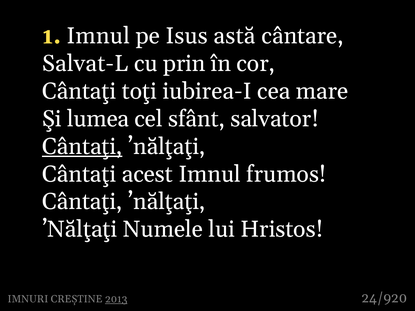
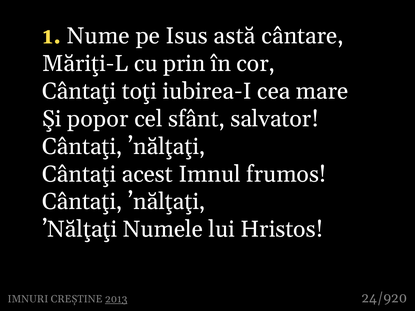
1 Imnul: Imnul -> Nume
Salvat-L: Salvat-L -> Măriţi-L
lumea: lumea -> popor
Cântaţi at (82, 147) underline: present -> none
